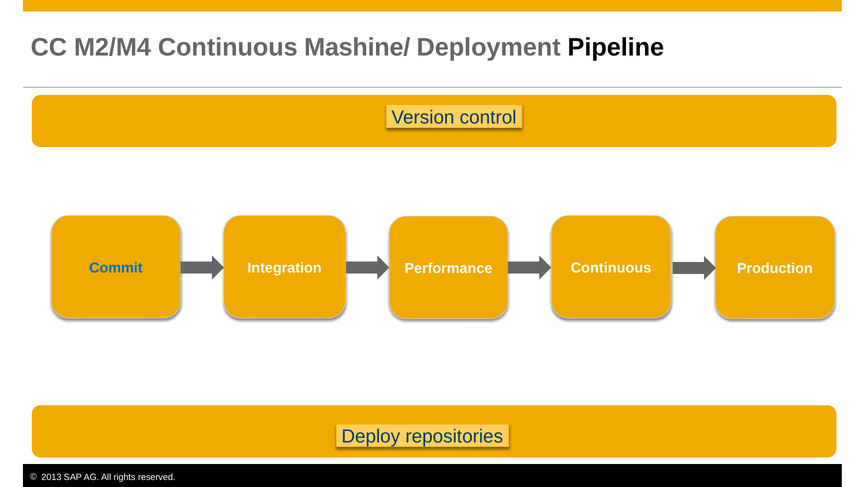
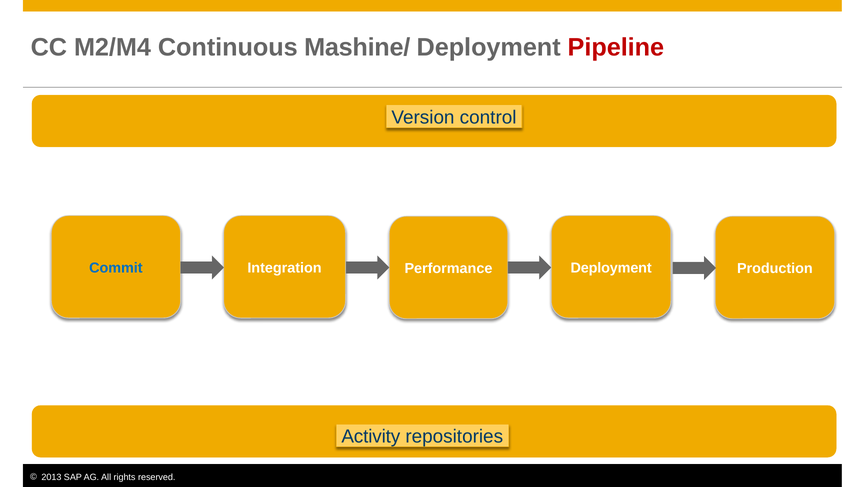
Pipeline colour: black -> red
Integration Continuous: Continuous -> Deployment
Deploy: Deploy -> Activity
